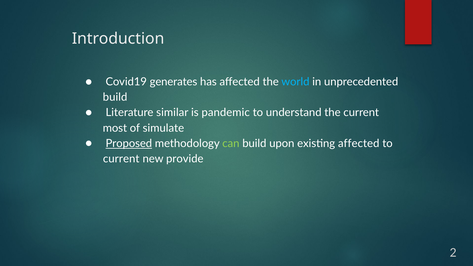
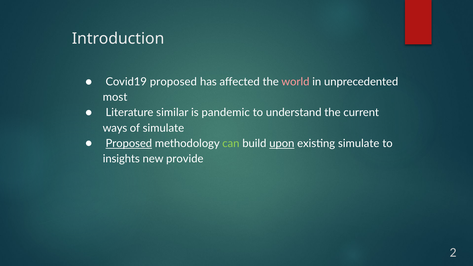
Covid19 generates: generates -> proposed
world colour: light blue -> pink
build at (115, 97): build -> most
most: most -> ways
upon underline: none -> present
existing affected: affected -> simulate
current at (121, 159): current -> insights
